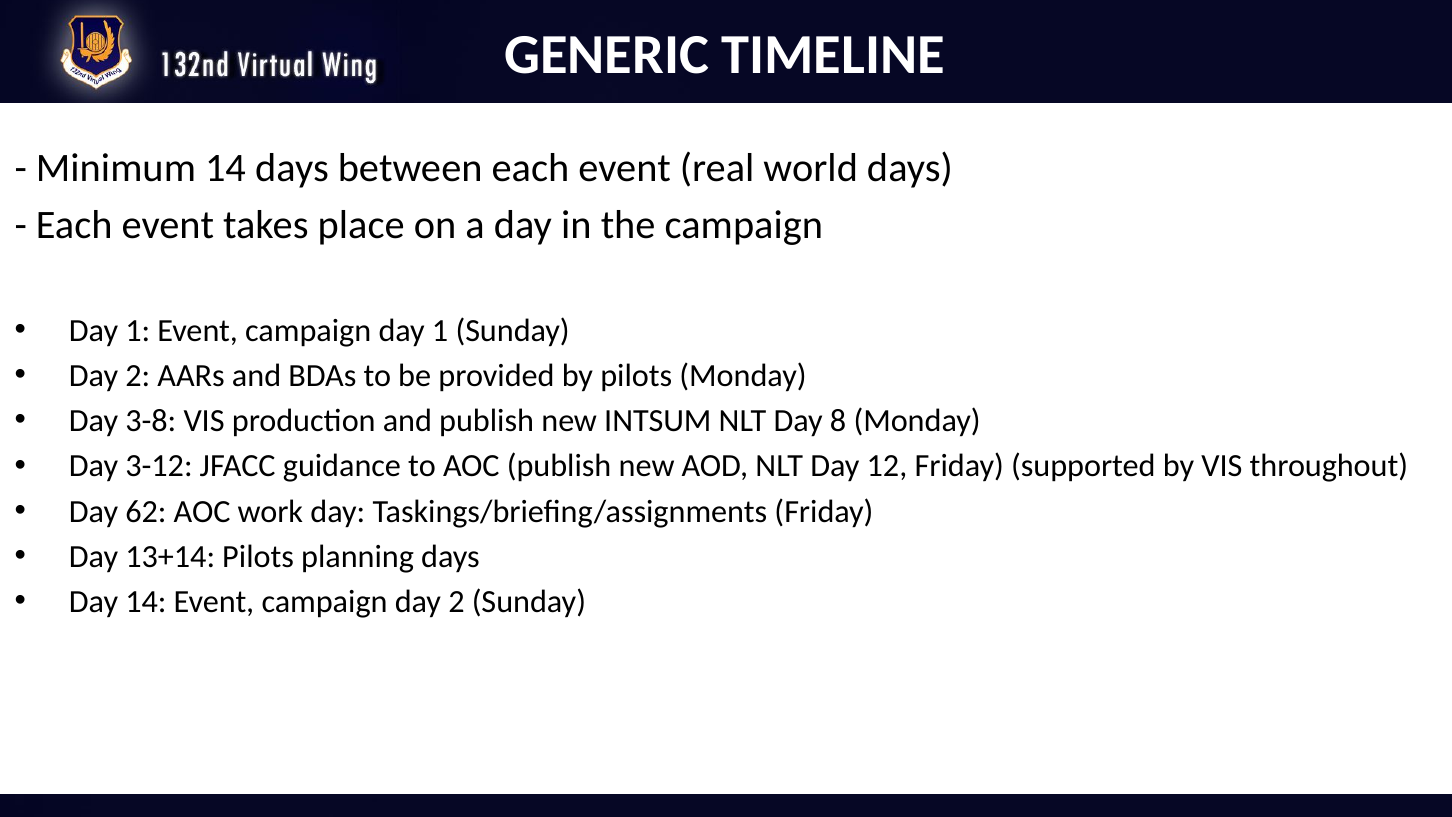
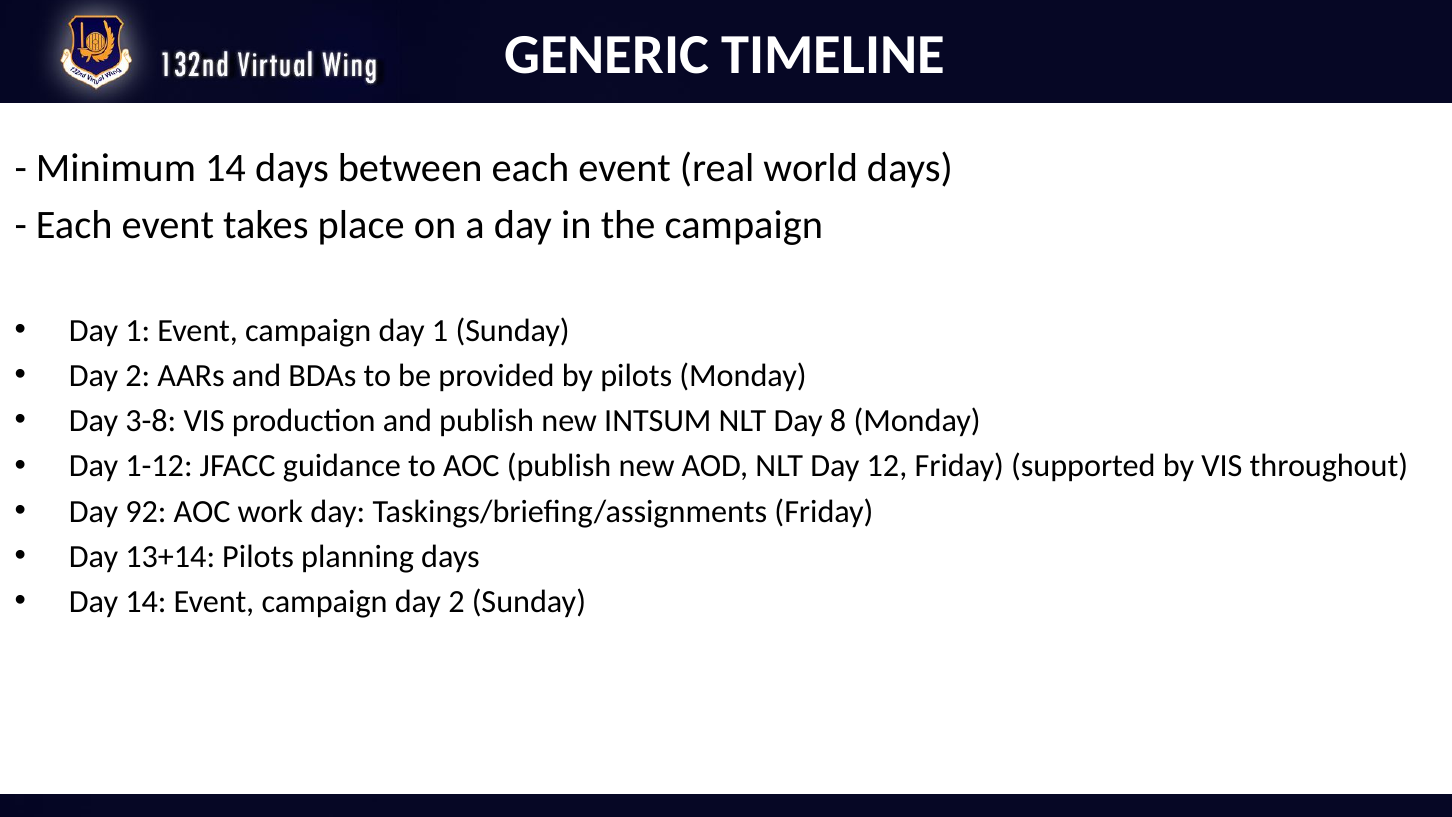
3-12: 3-12 -> 1-12
62: 62 -> 92
